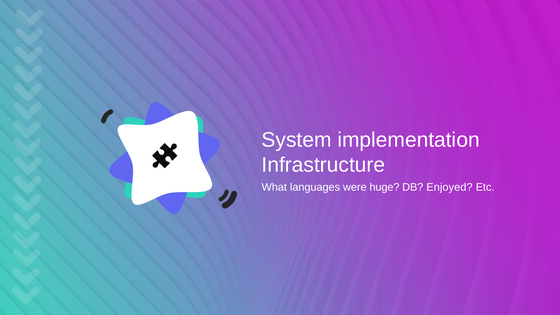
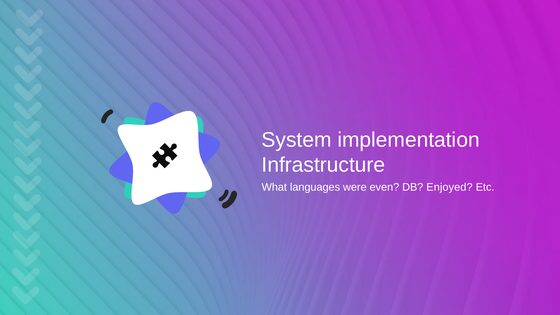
huge: huge -> even
